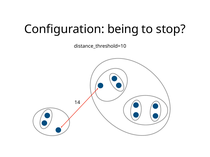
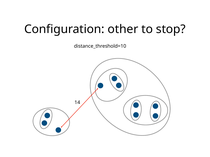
being: being -> other
